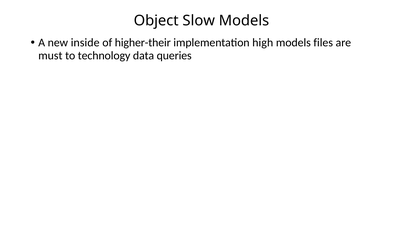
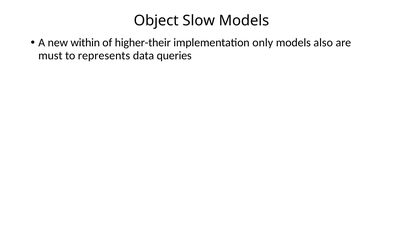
inside: inside -> within
high: high -> only
files: files -> also
technology: technology -> represents
